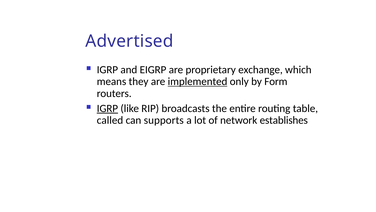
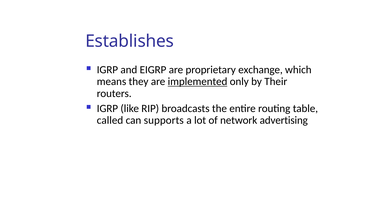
Advertised: Advertised -> Establishes
Form: Form -> Their
IGRP at (107, 108) underline: present -> none
establishes: establishes -> advertising
